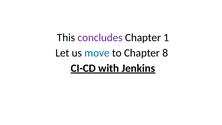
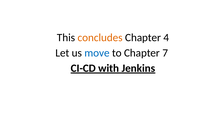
concludes colour: purple -> orange
1: 1 -> 4
8: 8 -> 7
